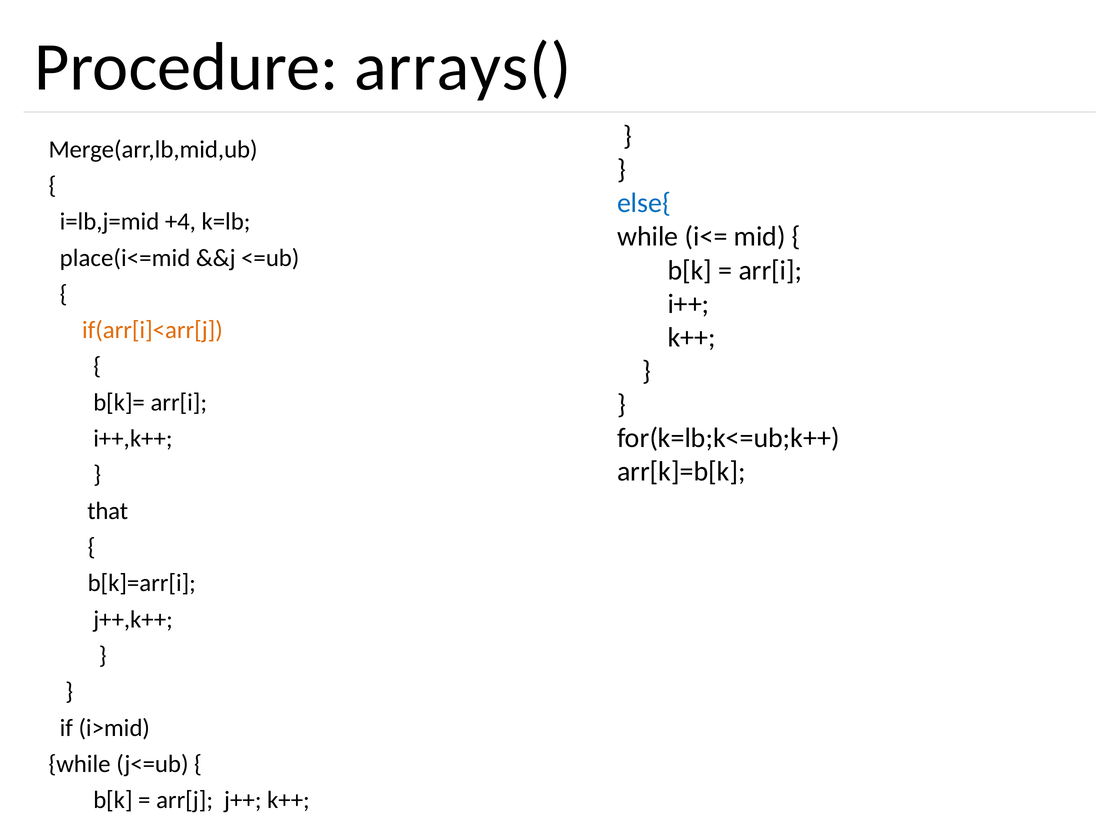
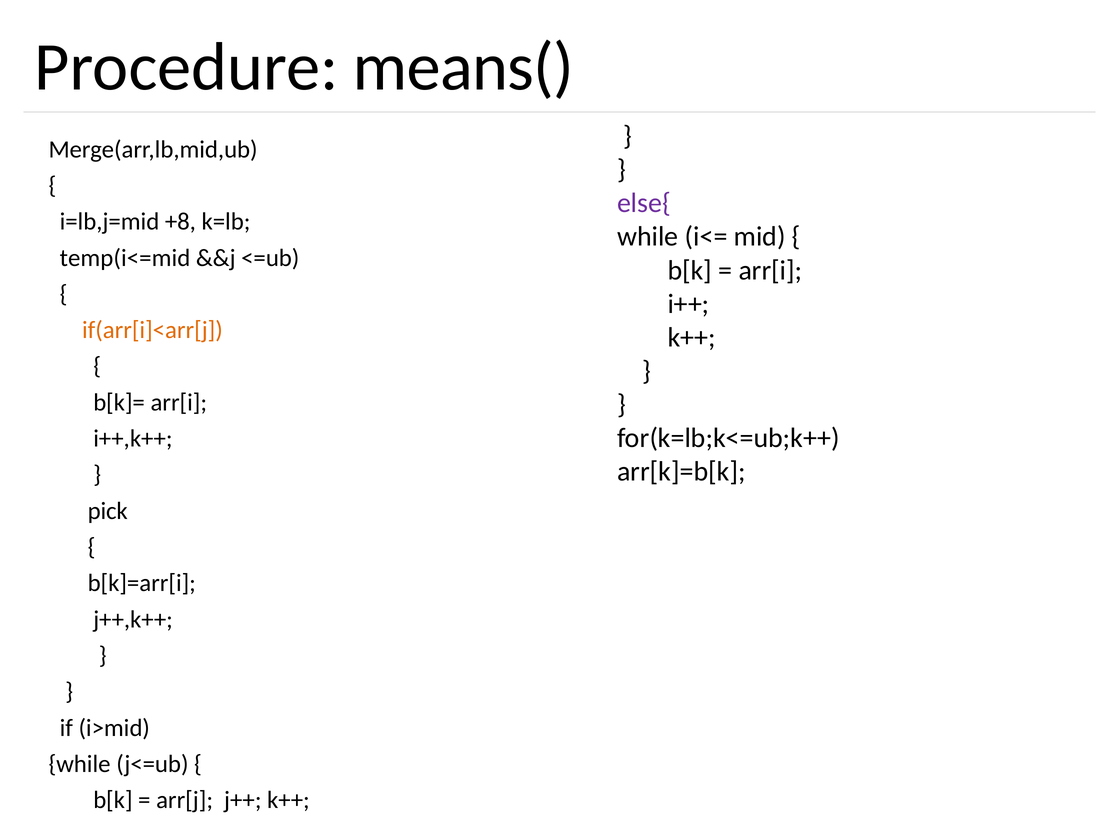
arrays(: arrays( -> means(
else{ colour: blue -> purple
+4: +4 -> +8
place(i<=mid: place(i<=mid -> temp(i<=mid
that: that -> pick
